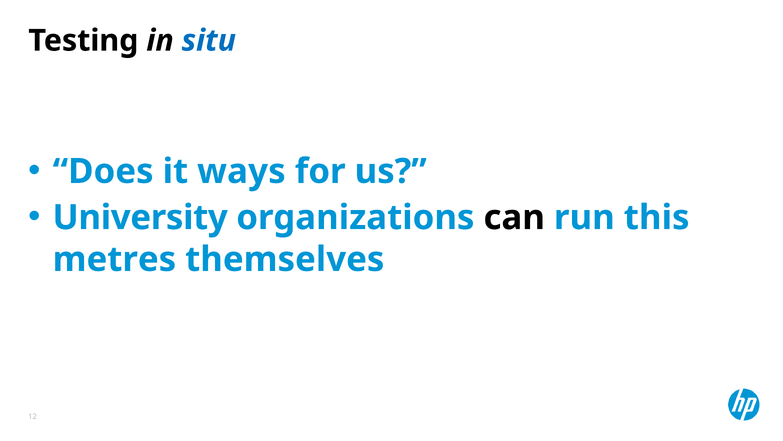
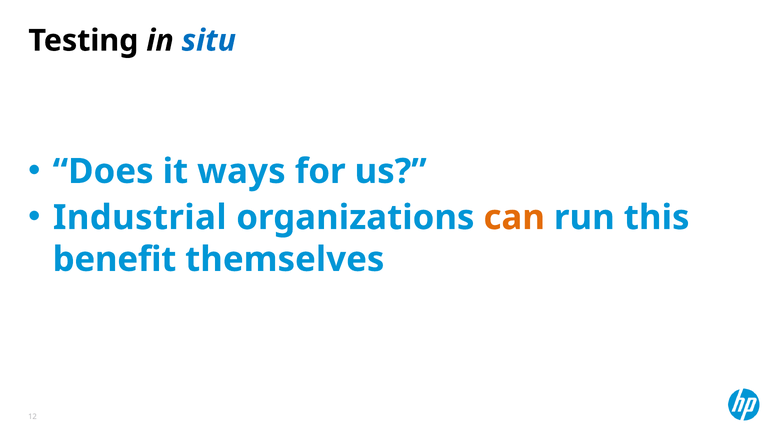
University: University -> Industrial
can colour: black -> orange
metres: metres -> benefit
